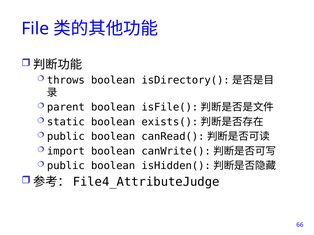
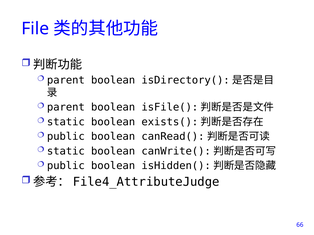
throws at (66, 80): throws -> parent
import at (66, 151): import -> static
